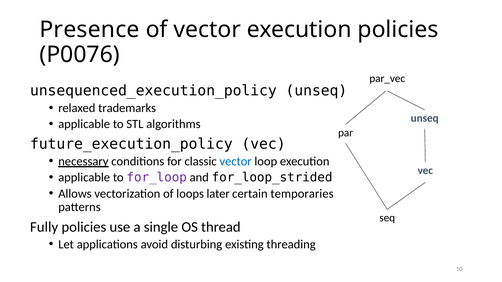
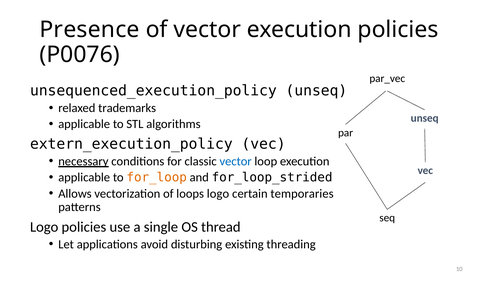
future_execution_policy: future_execution_policy -> extern_execution_policy
for_loop colour: purple -> orange
loops later: later -> logo
Fully at (44, 227): Fully -> Logo
